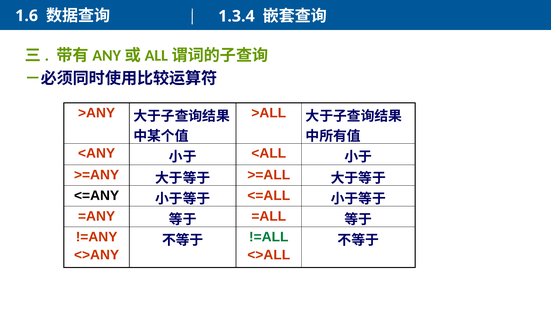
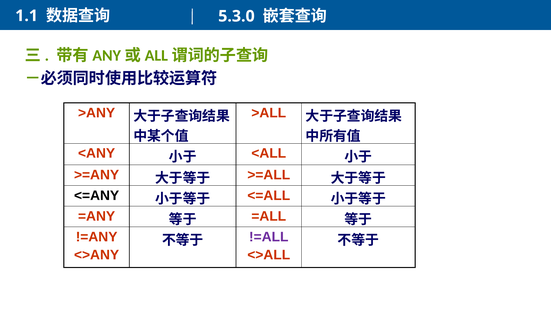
1.6: 1.6 -> 1.1
1.3.4: 1.3.4 -> 5.3.0
!=ALL colour: green -> purple
